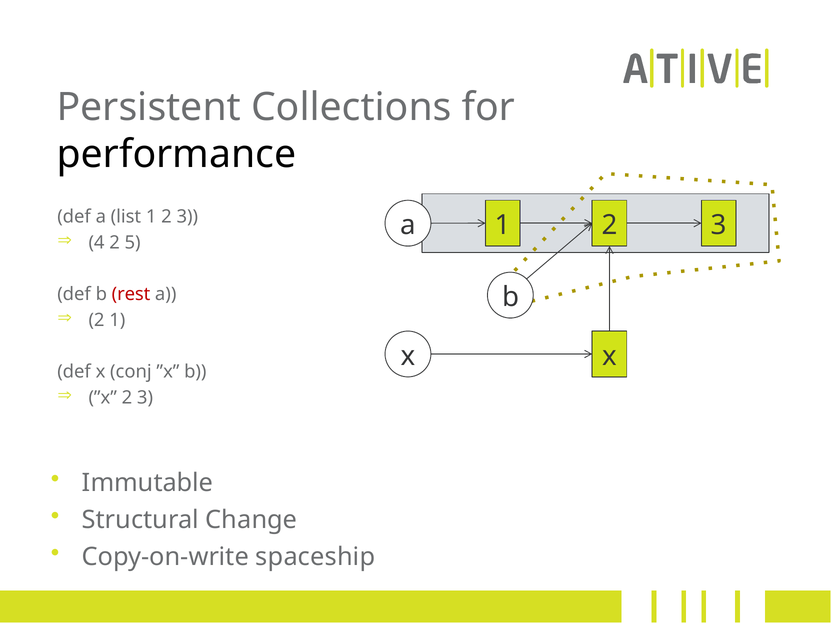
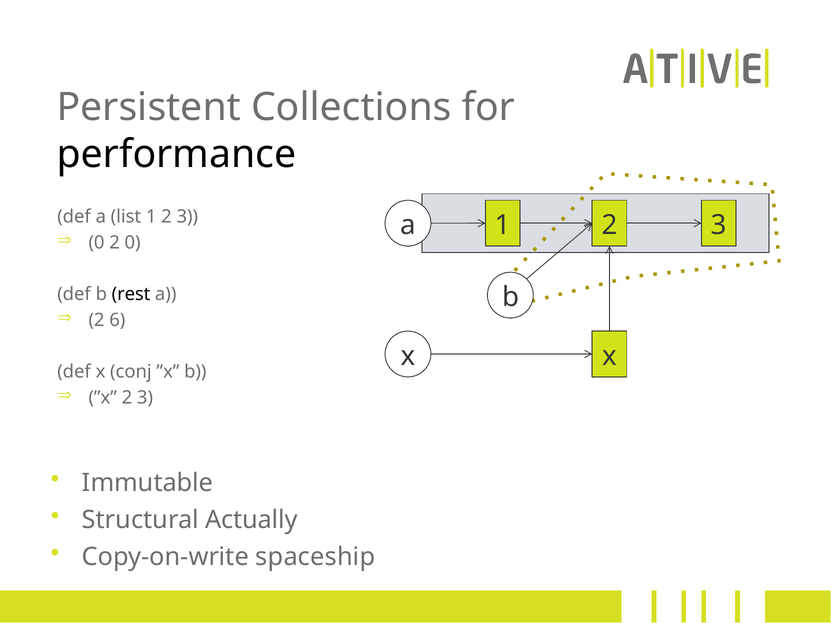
4 at (97, 243): 4 -> 0
2 5: 5 -> 0
rest colour: red -> black
2 1: 1 -> 6
Change: Change -> Actually
